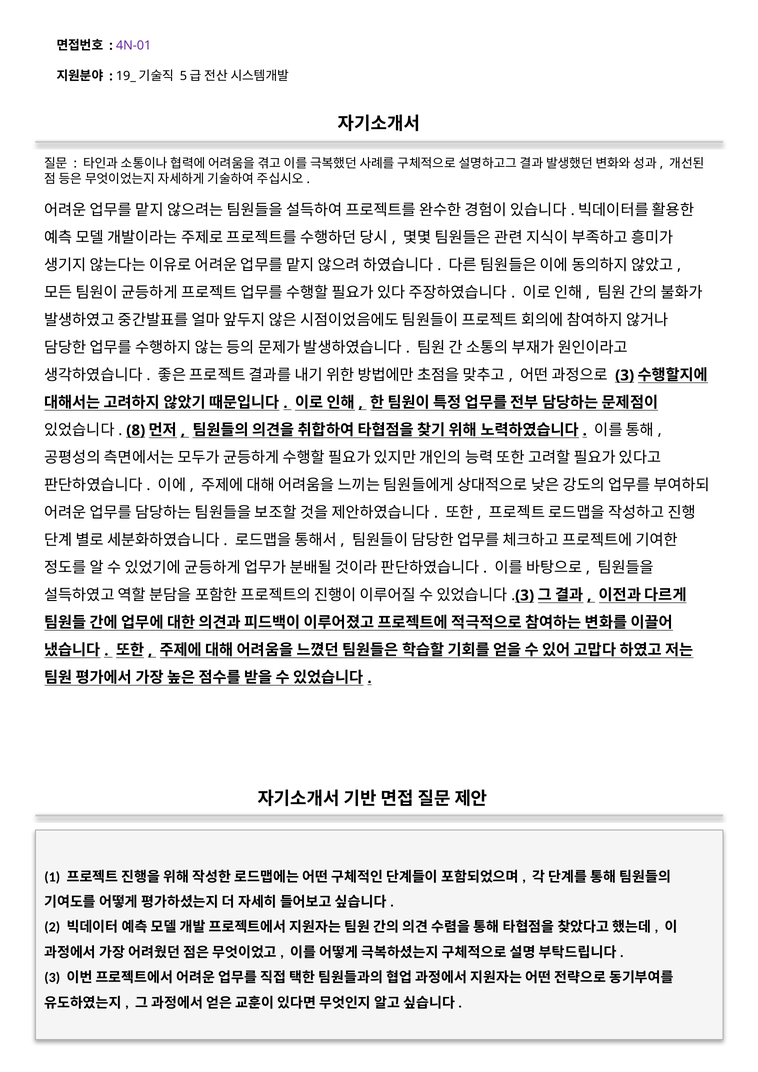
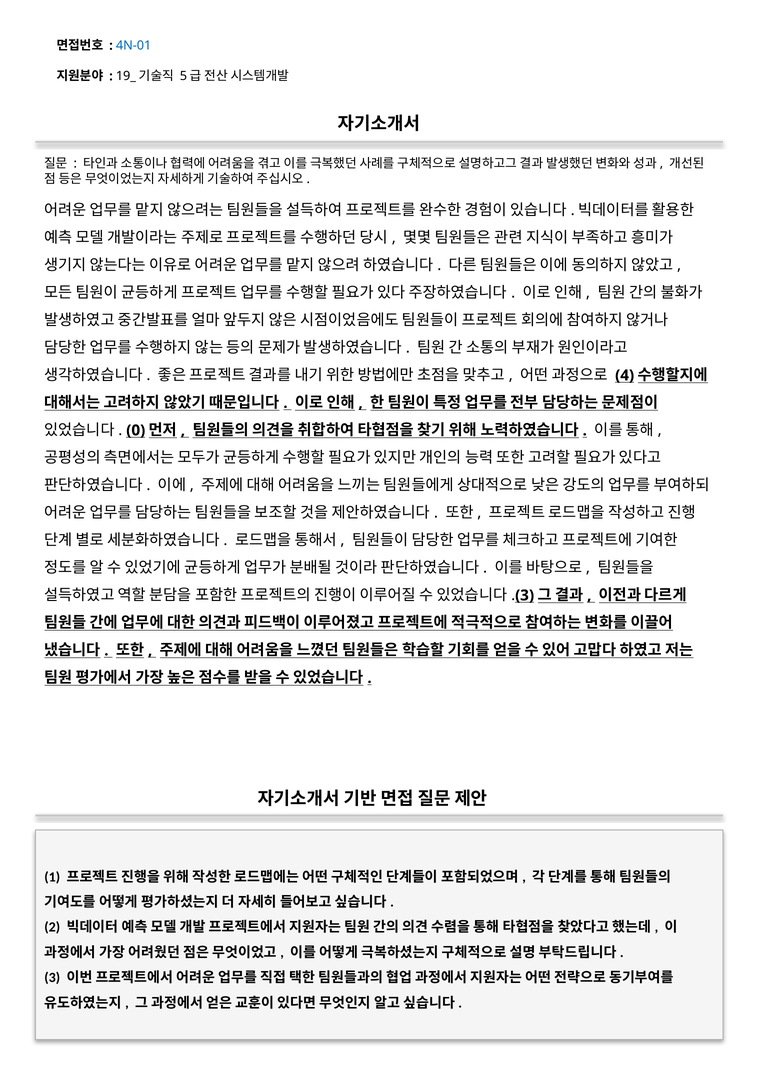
4N-01 colour: purple -> blue
3 at (625, 375): 3 -> 4
8: 8 -> 0
